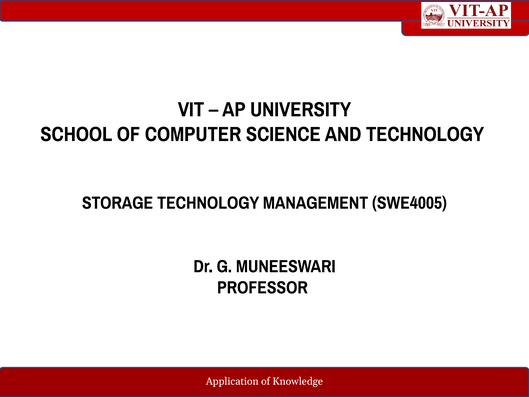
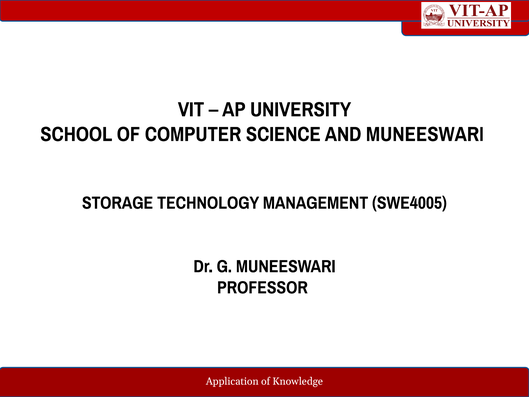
AND TECHNOLOGY: TECHNOLOGY -> MUNEESWARI
